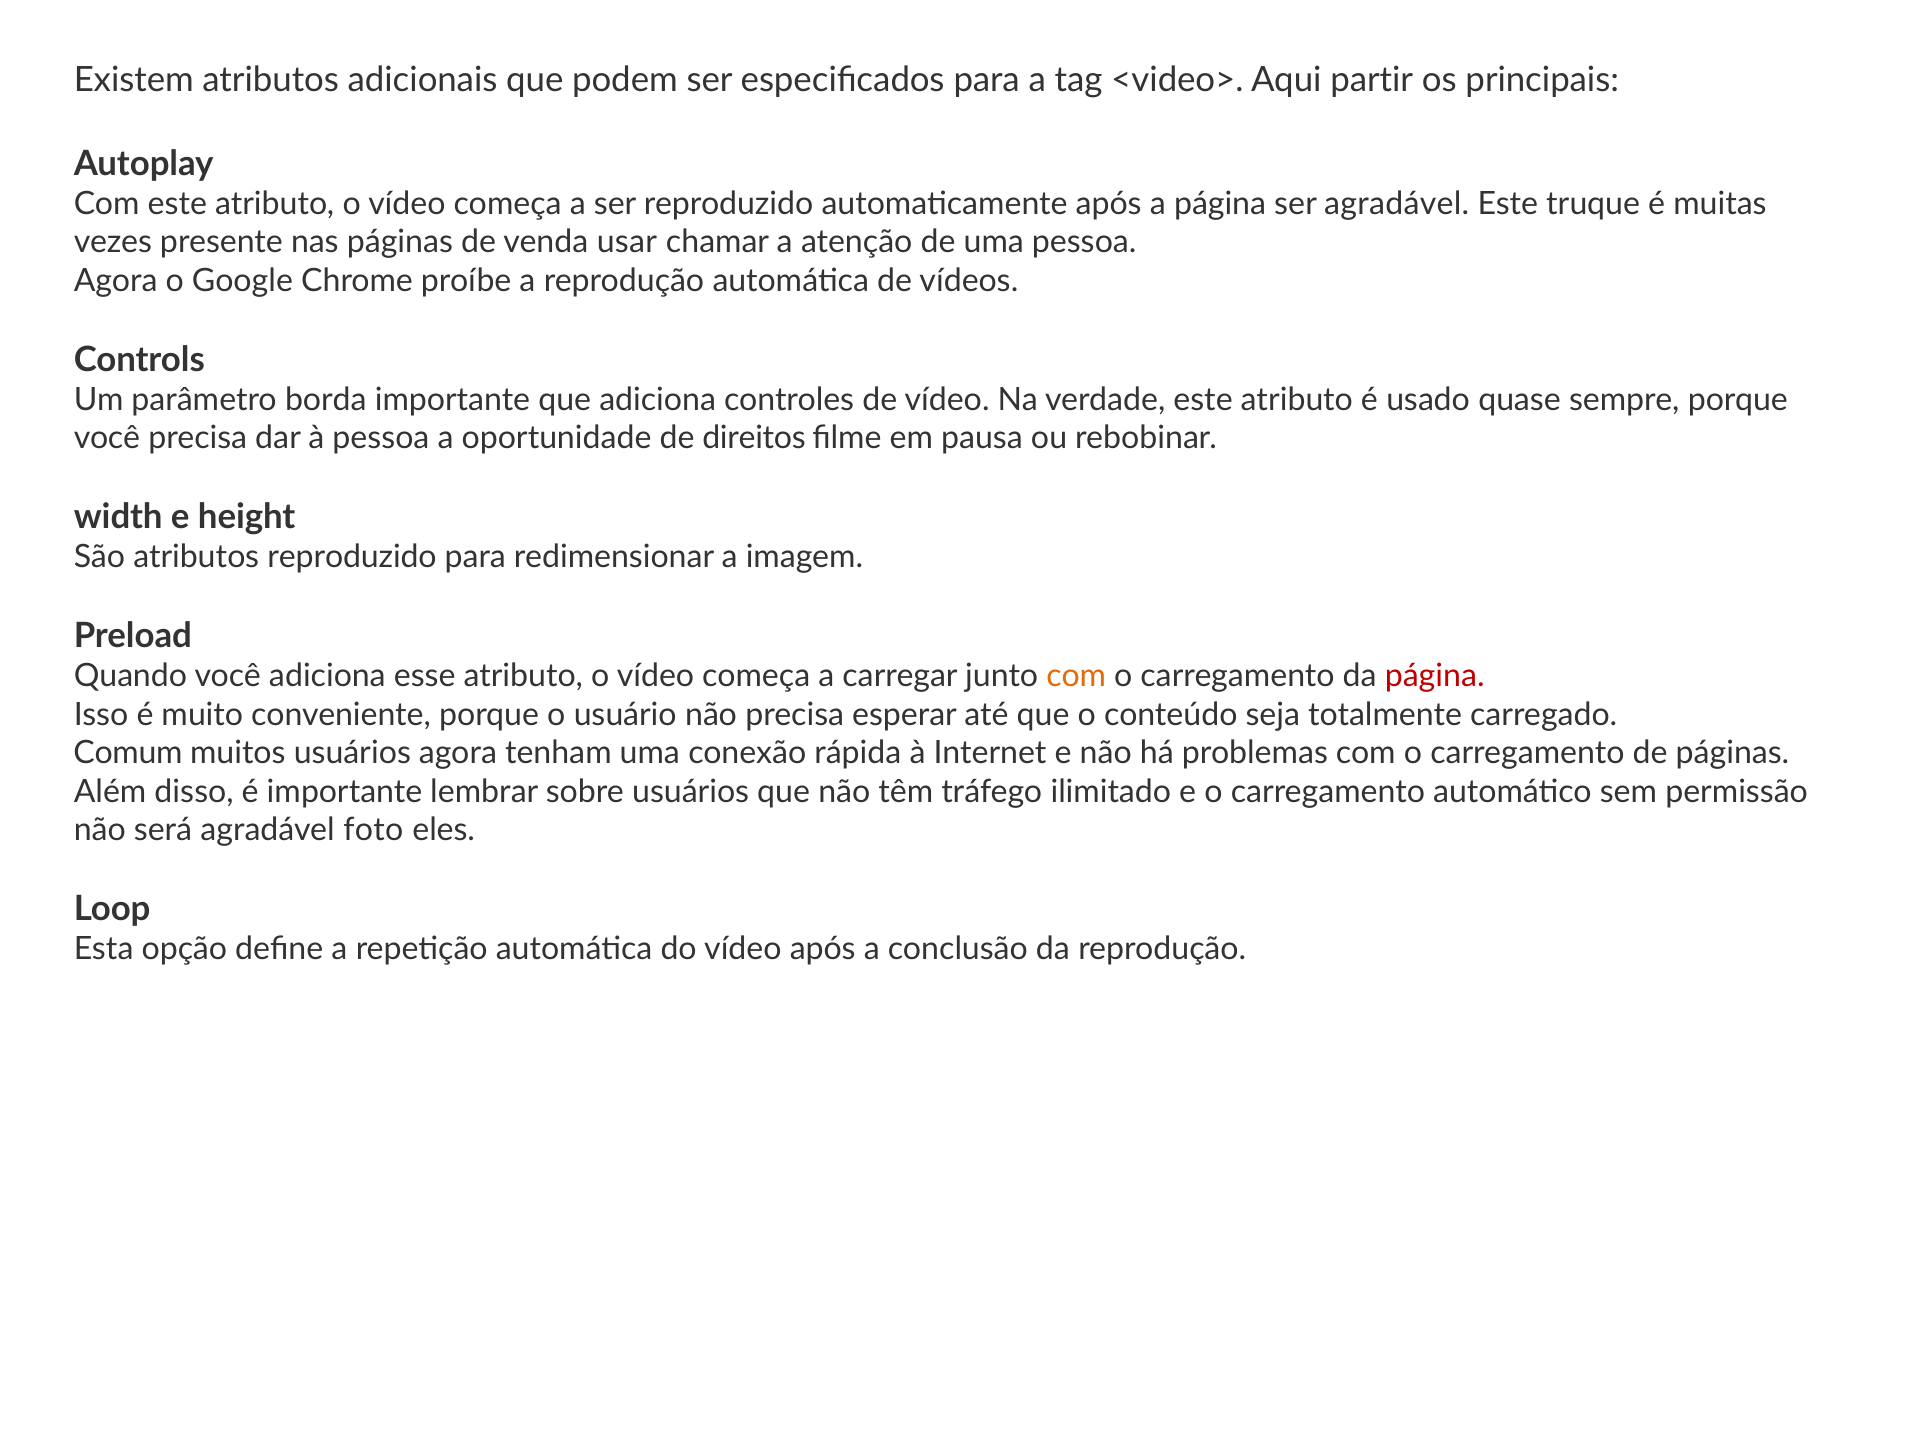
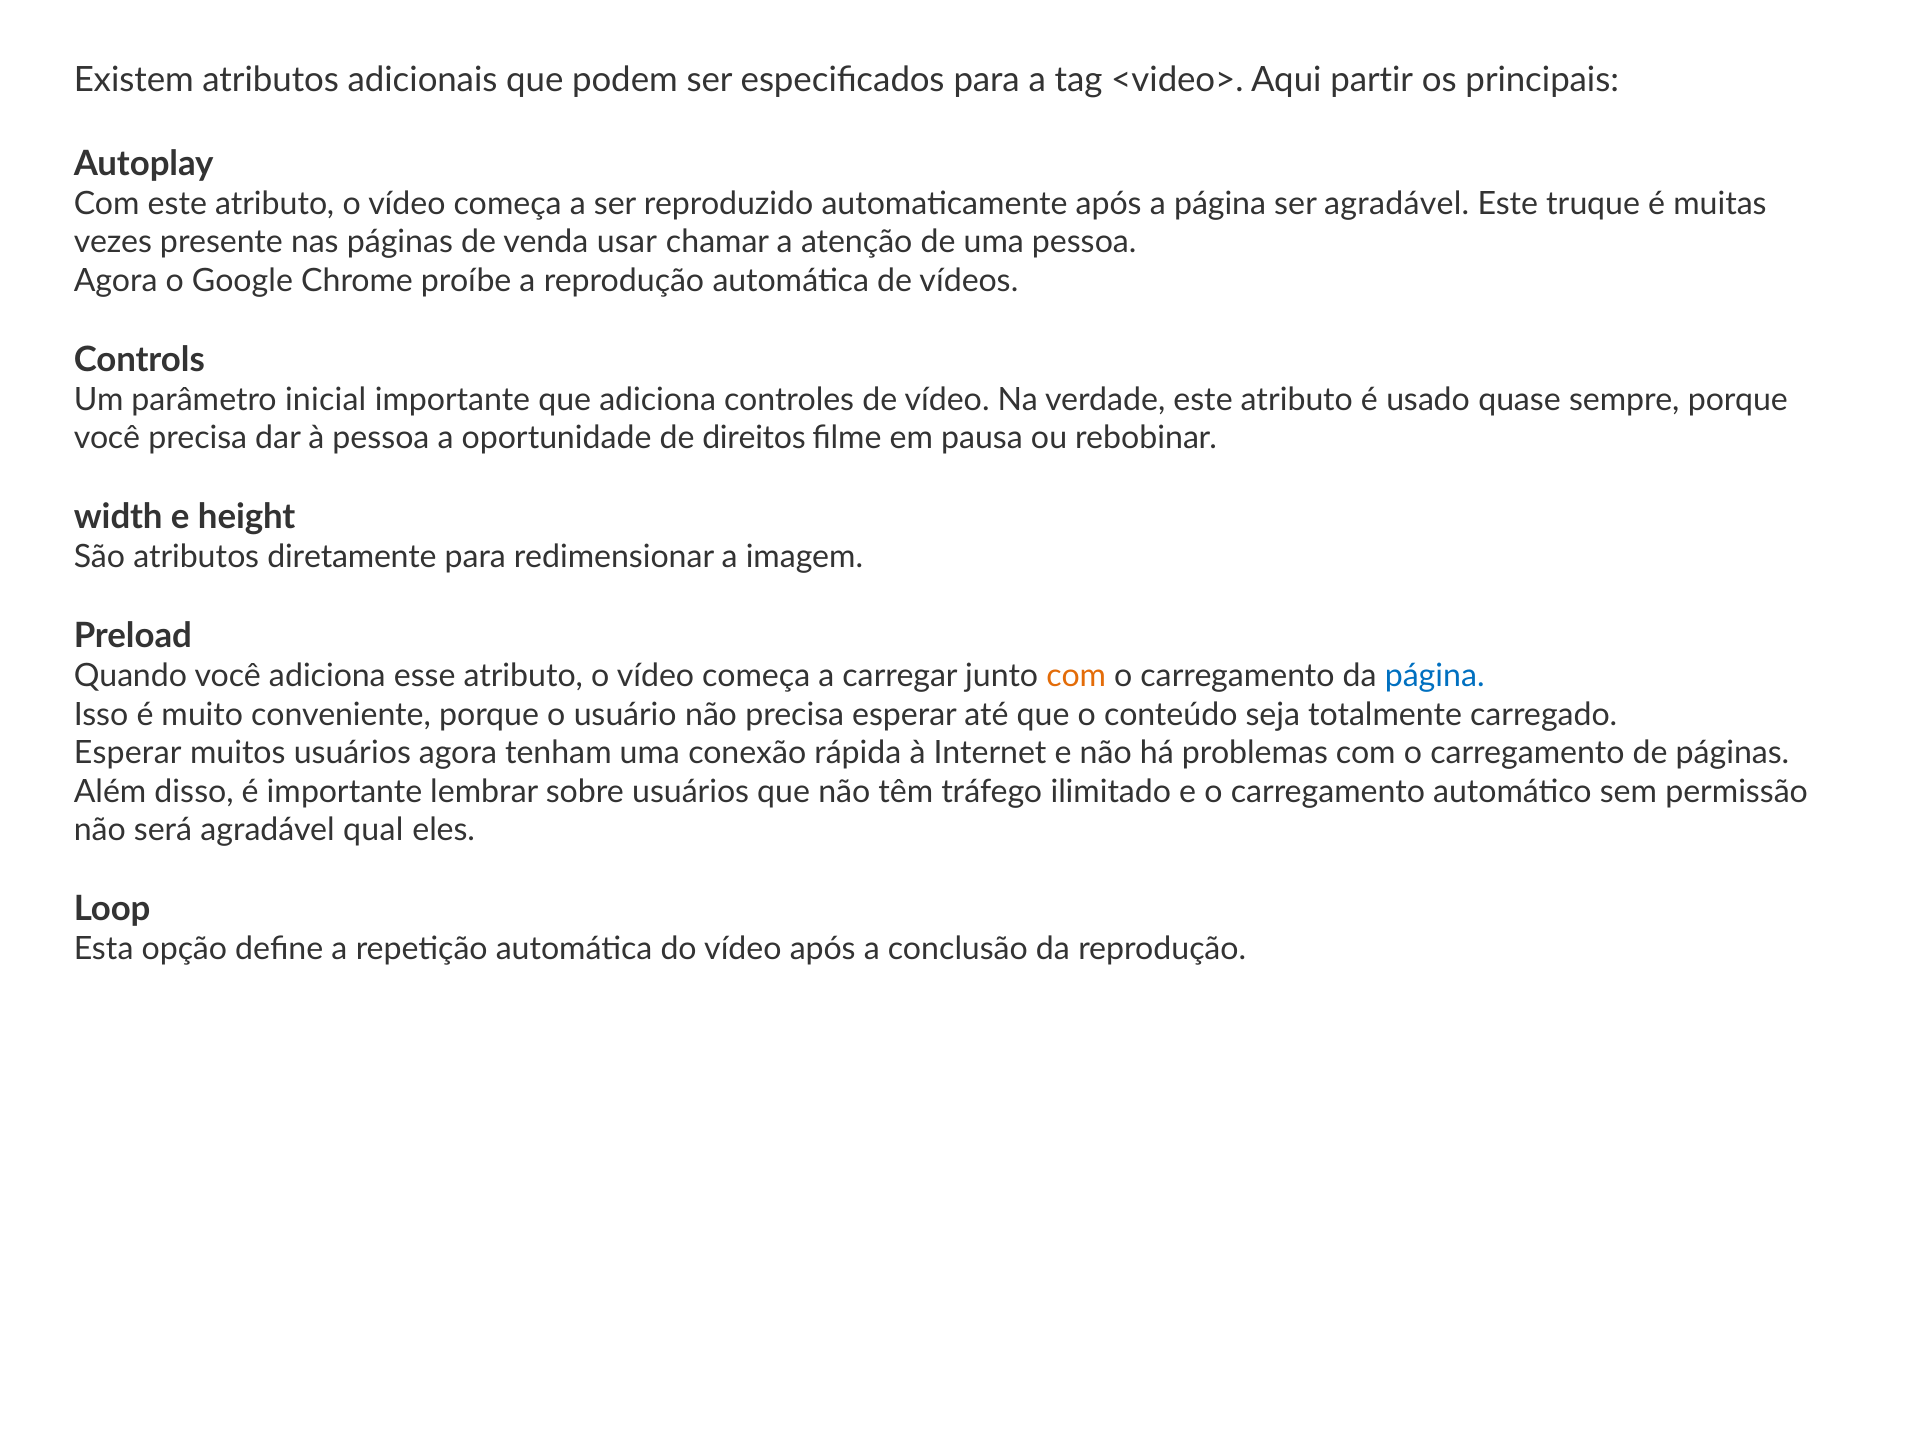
borda: borda -> inicial
atributos reproduzido: reproduzido -> diretamente
página at (1435, 676) colour: red -> blue
Comum at (128, 753): Comum -> Esperar
foto: foto -> qual
